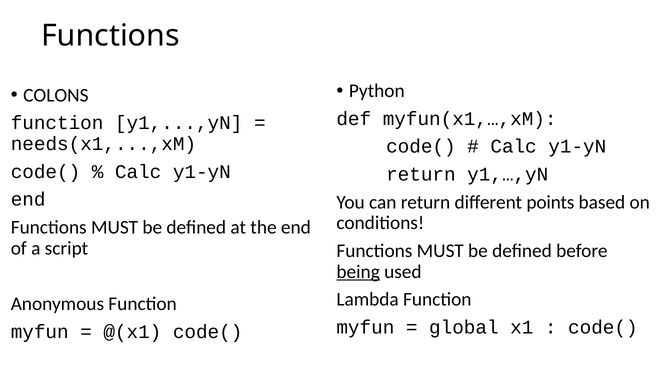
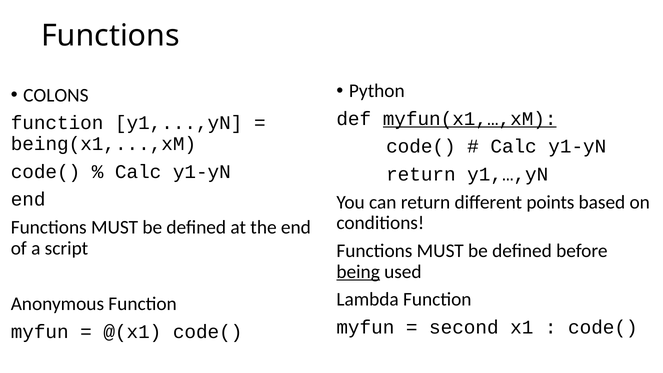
myfun(x1,…,xM underline: none -> present
needs(x1,...,xM: needs(x1,...,xM -> being(x1,...,xM
global: global -> second
